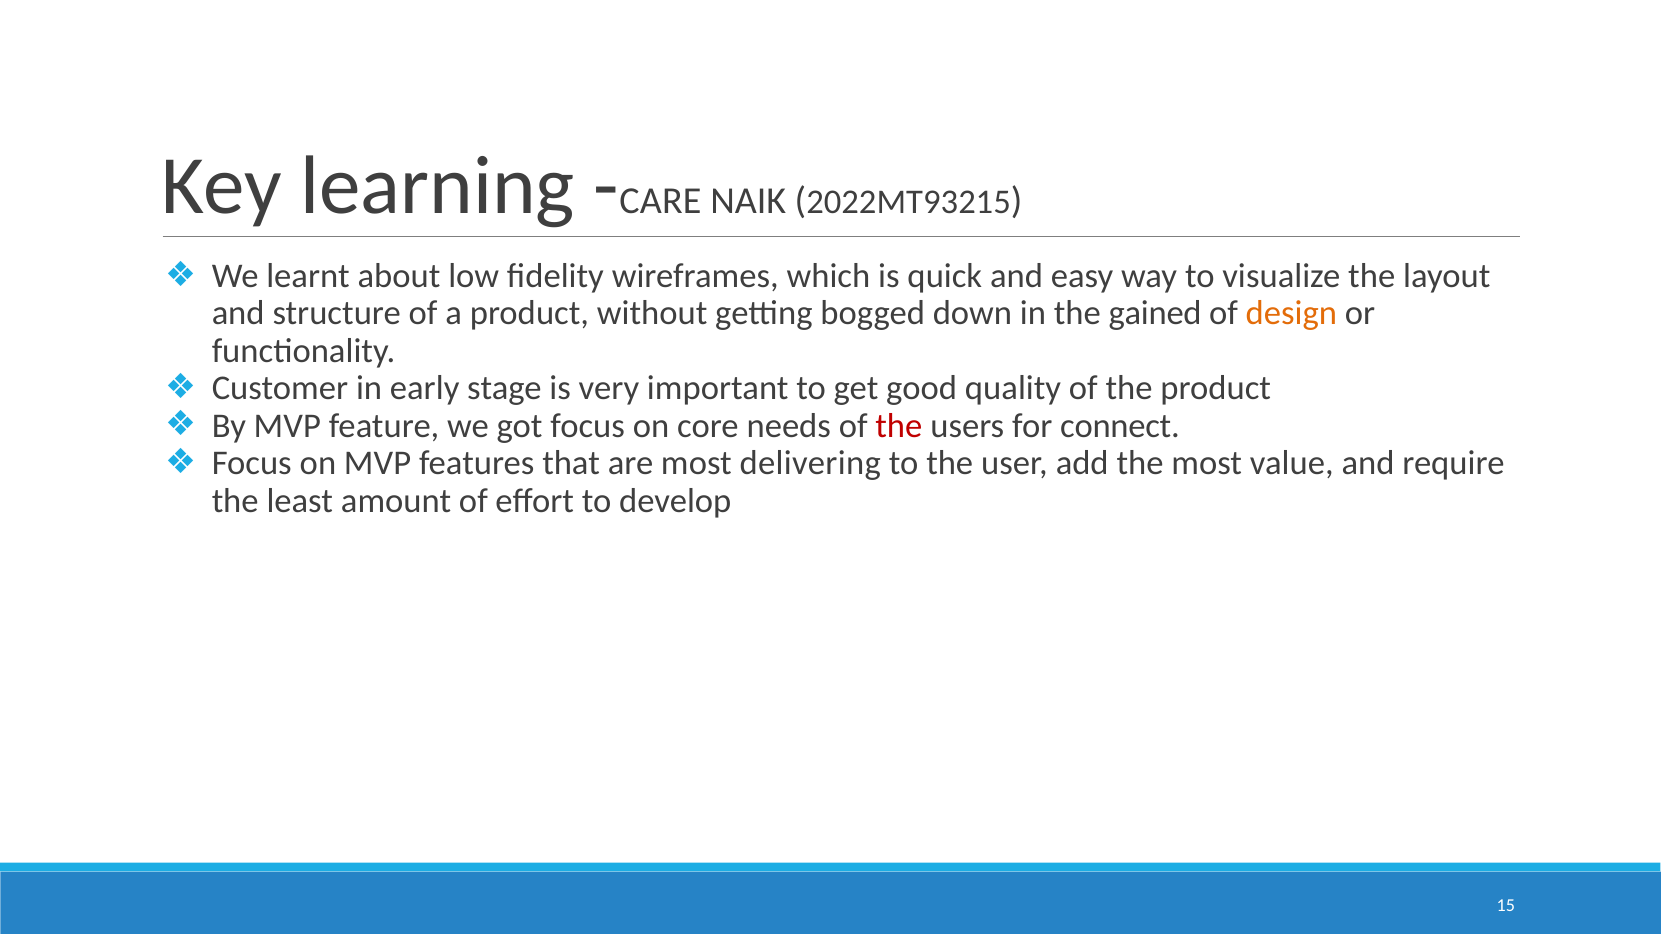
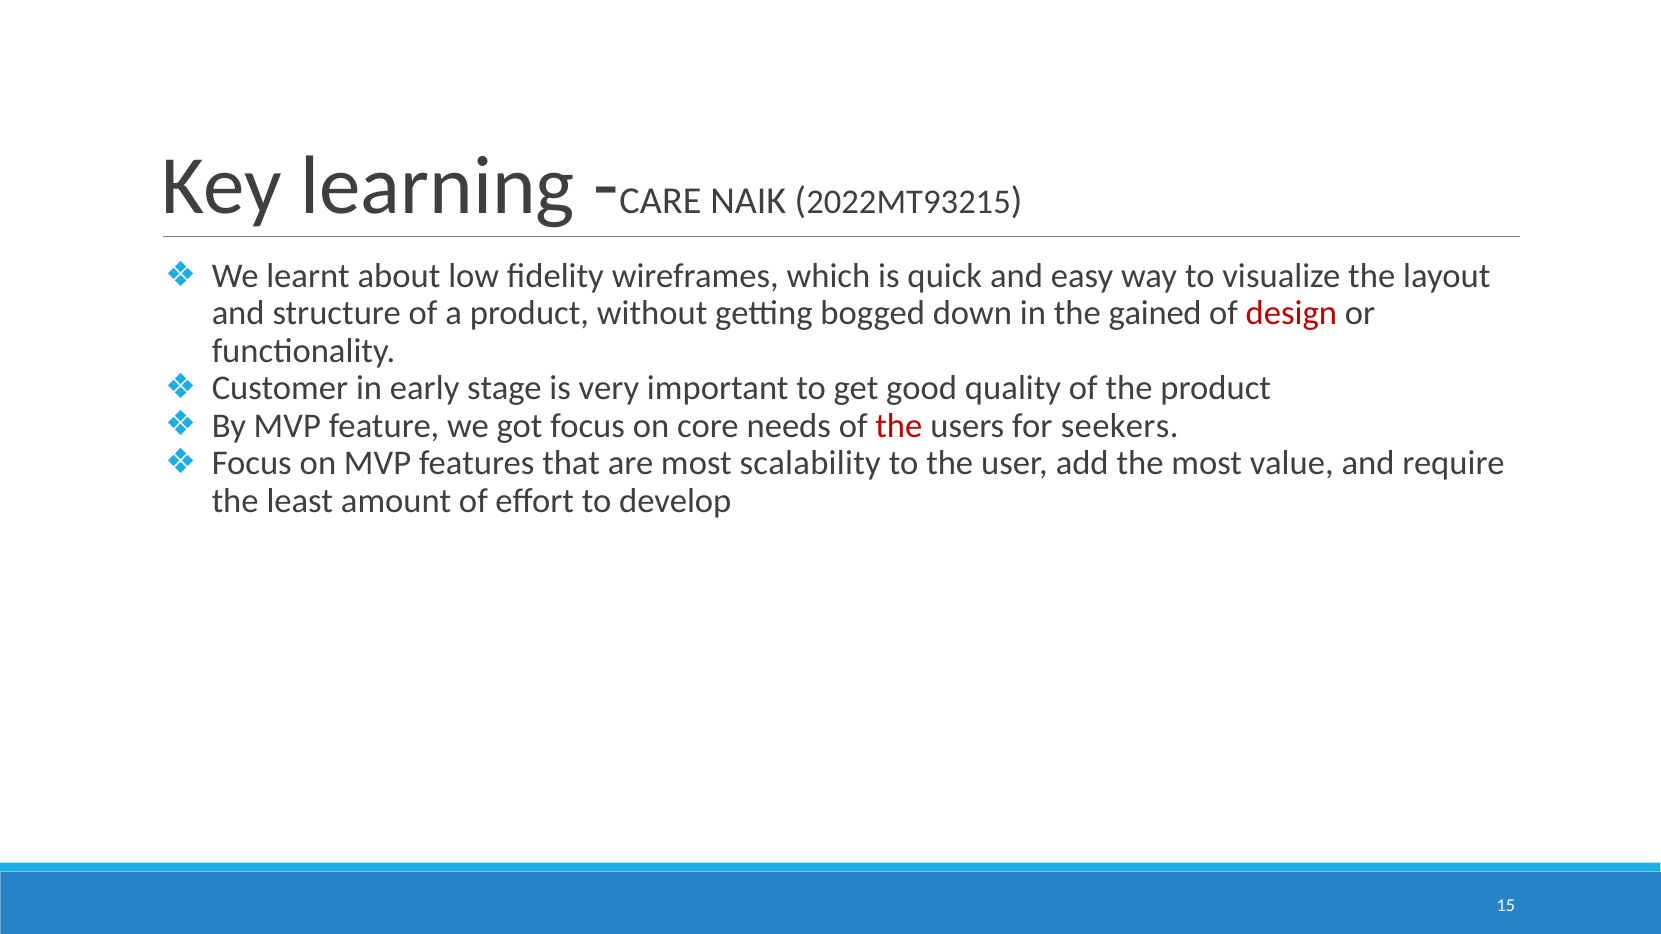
design colour: orange -> red
connect: connect -> seekers
delivering: delivering -> scalability
